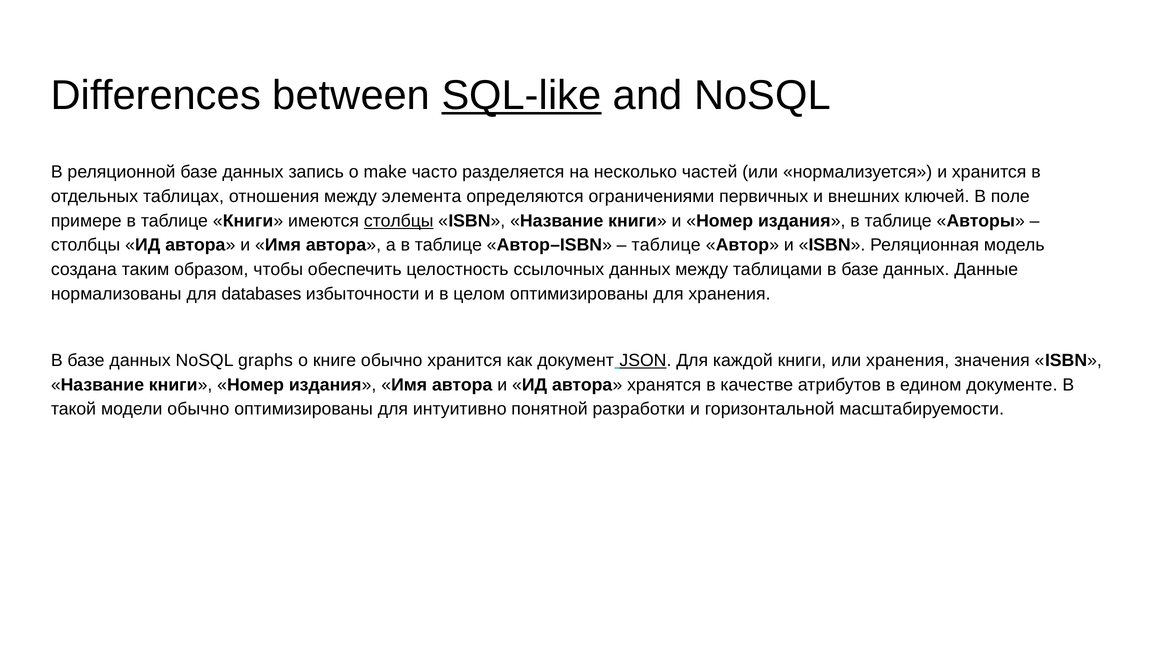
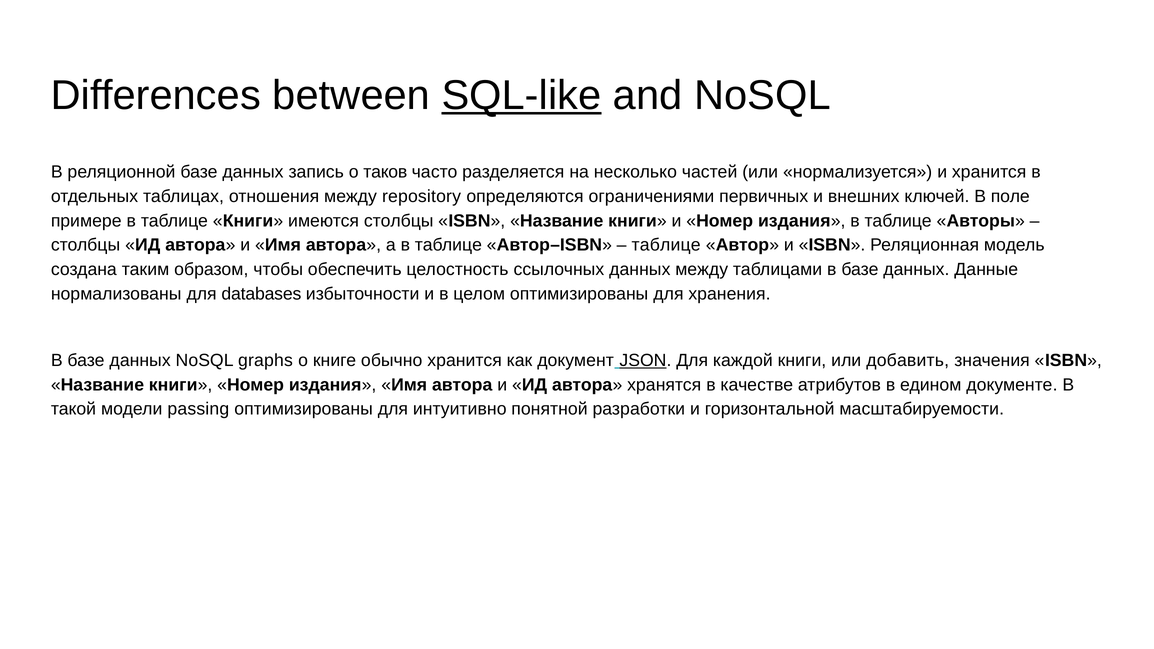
make: make -> таков
элемента: элемента -> repository
столбцы at (399, 221) underline: present -> none
или хранения: хранения -> добавить
модели обычно: обычно -> passing
